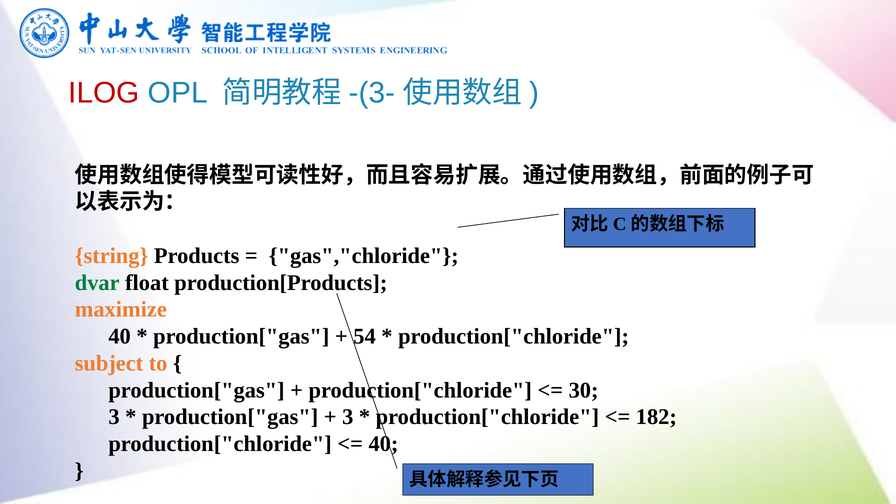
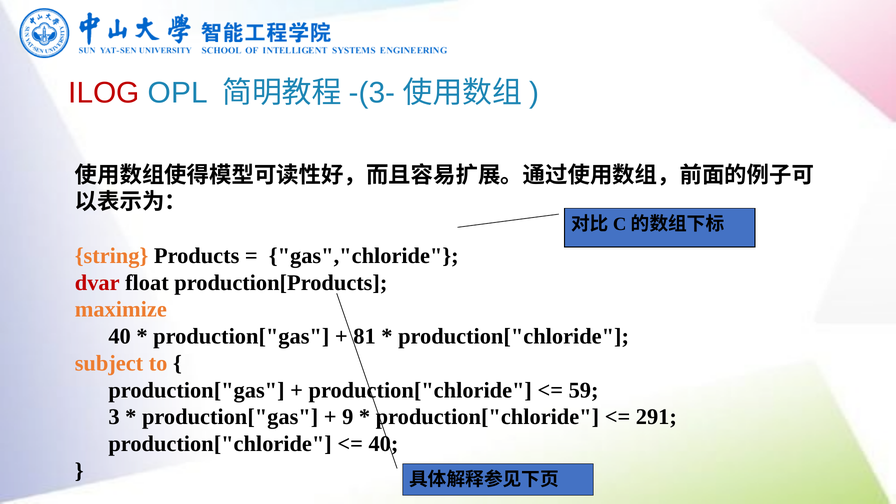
dvar colour: green -> red
54: 54 -> 81
30: 30 -> 59
3 at (348, 417): 3 -> 9
182: 182 -> 291
